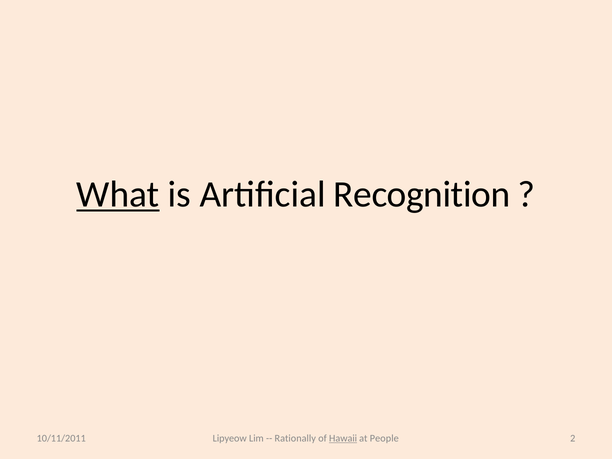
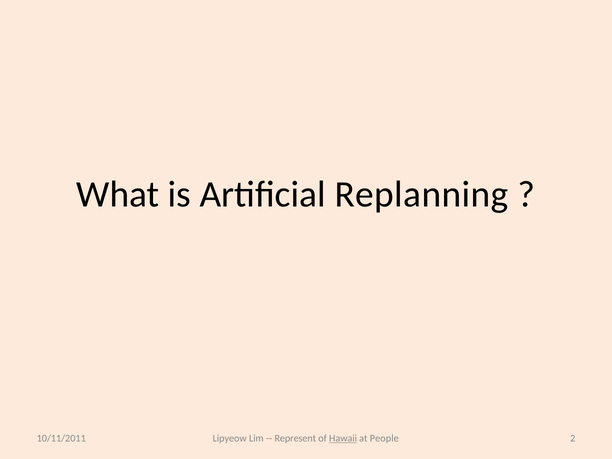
What underline: present -> none
Recognition: Recognition -> Replanning
Rationally: Rationally -> Represent
